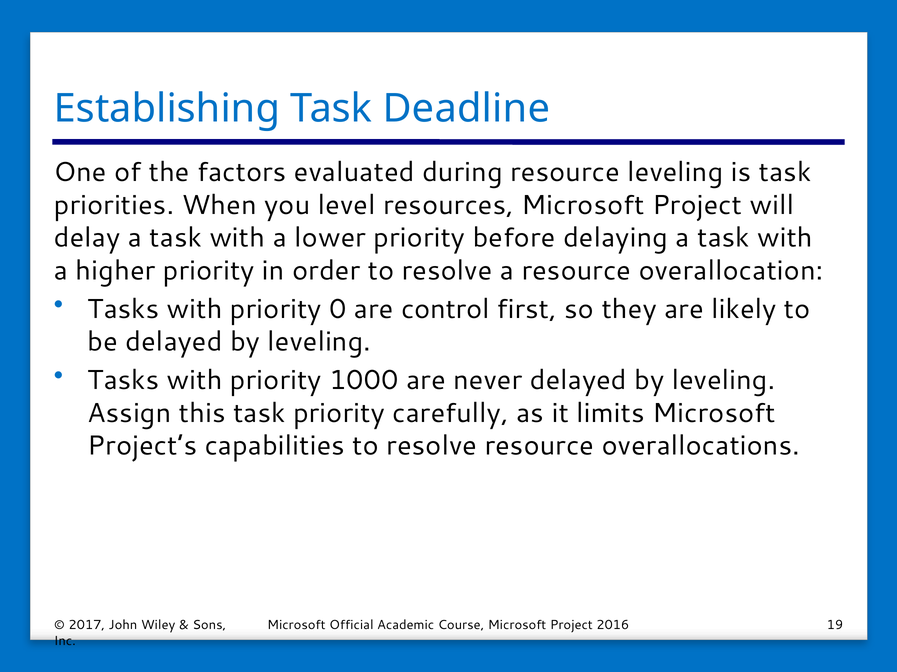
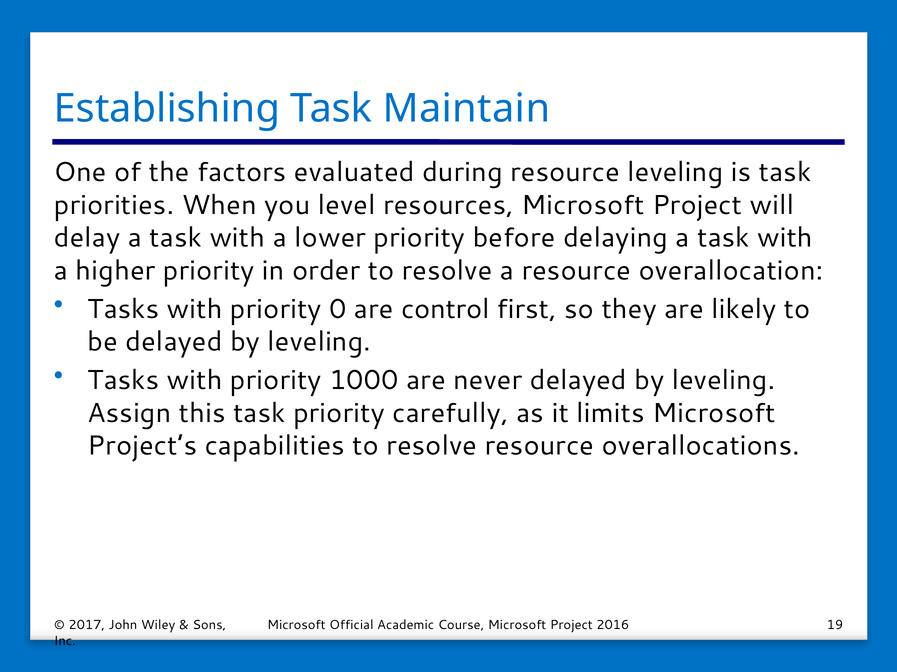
Deadline: Deadline -> Maintain
